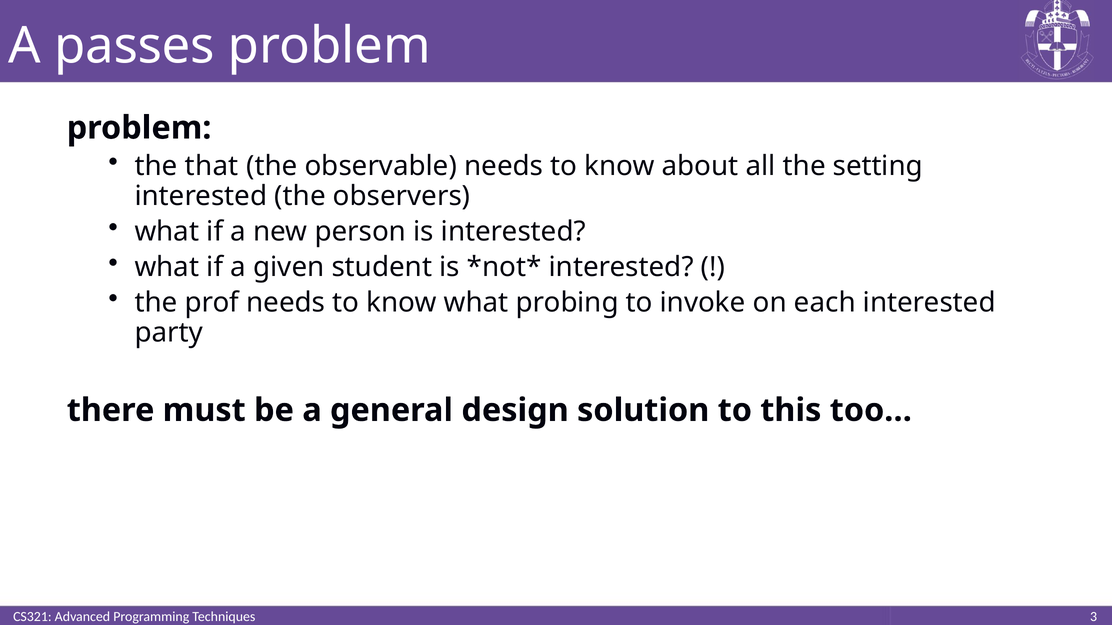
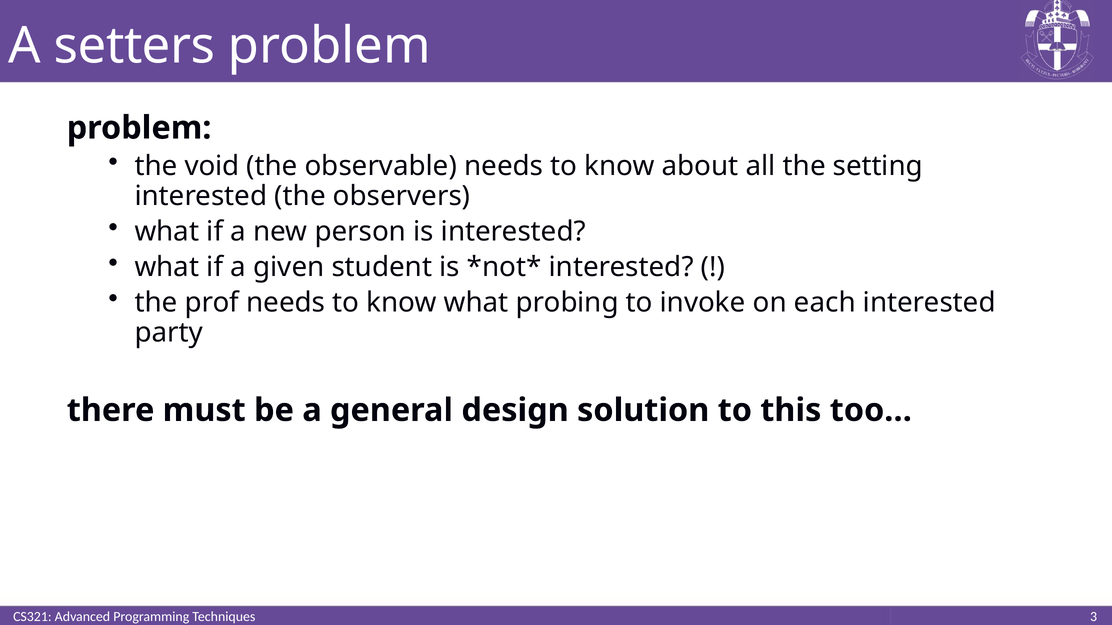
passes: passes -> setters
that: that -> void
